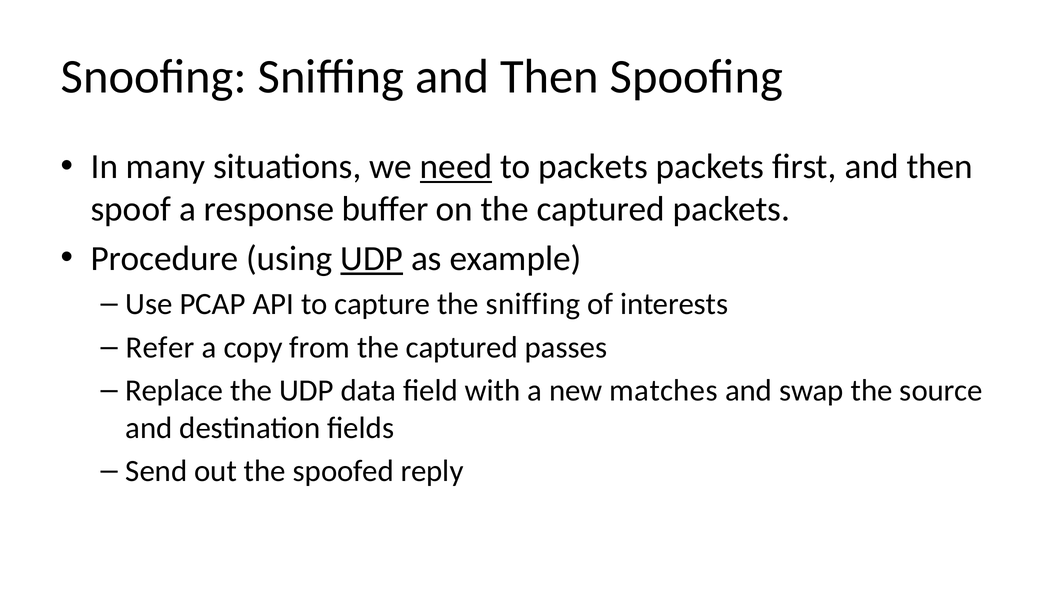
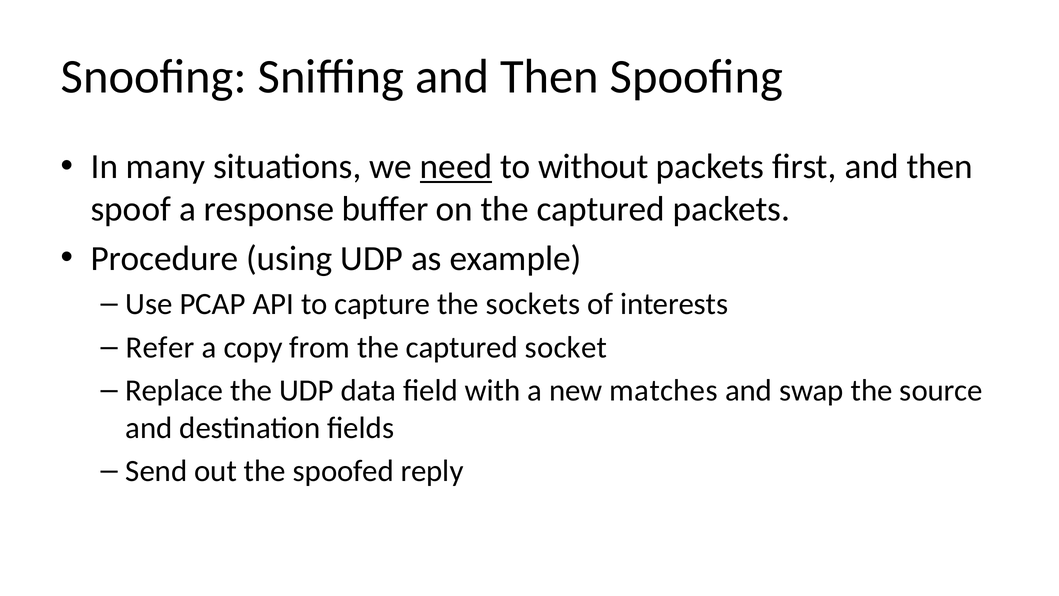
to packets: packets -> without
UDP at (372, 258) underline: present -> none
the sniffing: sniffing -> sockets
passes: passes -> socket
